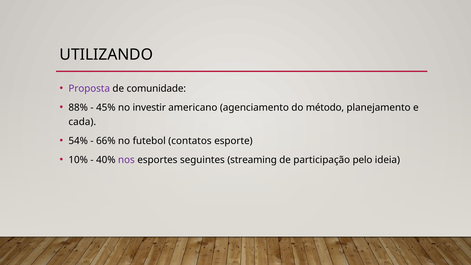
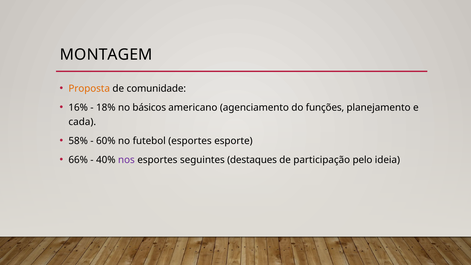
UTILIZANDO: UTILIZANDO -> MONTAGEM
Proposta colour: purple -> orange
88%: 88% -> 16%
45%: 45% -> 18%
investir: investir -> básicos
método: método -> funções
54%: 54% -> 58%
66%: 66% -> 60%
futebol contatos: contatos -> esportes
10%: 10% -> 66%
streaming: streaming -> destaques
